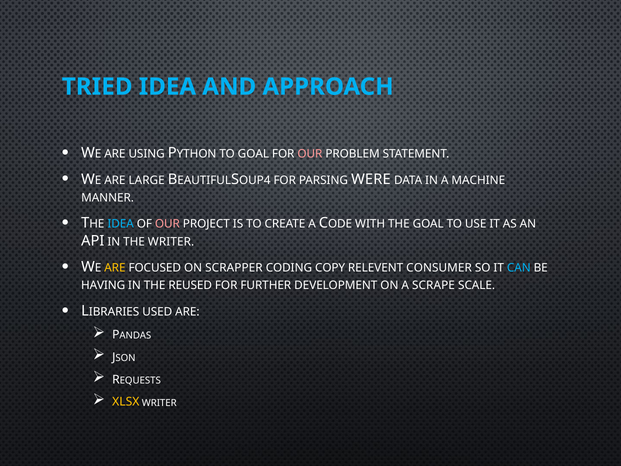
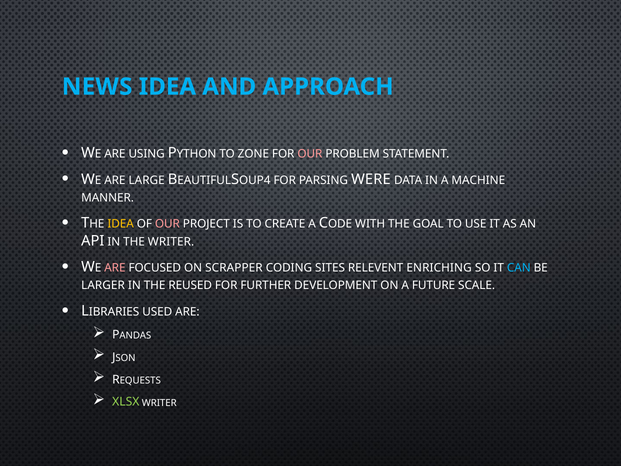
TRIED: TRIED -> NEWS
TO GOAL: GOAL -> ZONE
IDEA at (121, 224) colour: light blue -> yellow
ARE at (115, 268) colour: yellow -> pink
COPY: COPY -> SITES
CONSUMER: CONSUMER -> ENRICHING
HAVING: HAVING -> LARGER
SCRAPE: SCRAPE -> FUTURE
XLSX colour: yellow -> light green
